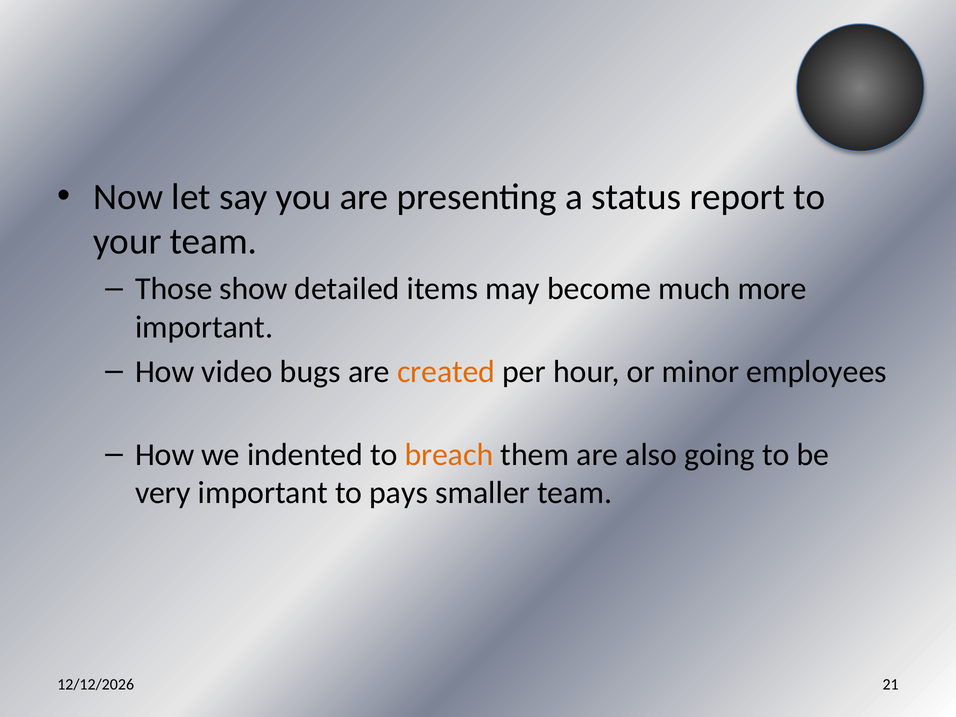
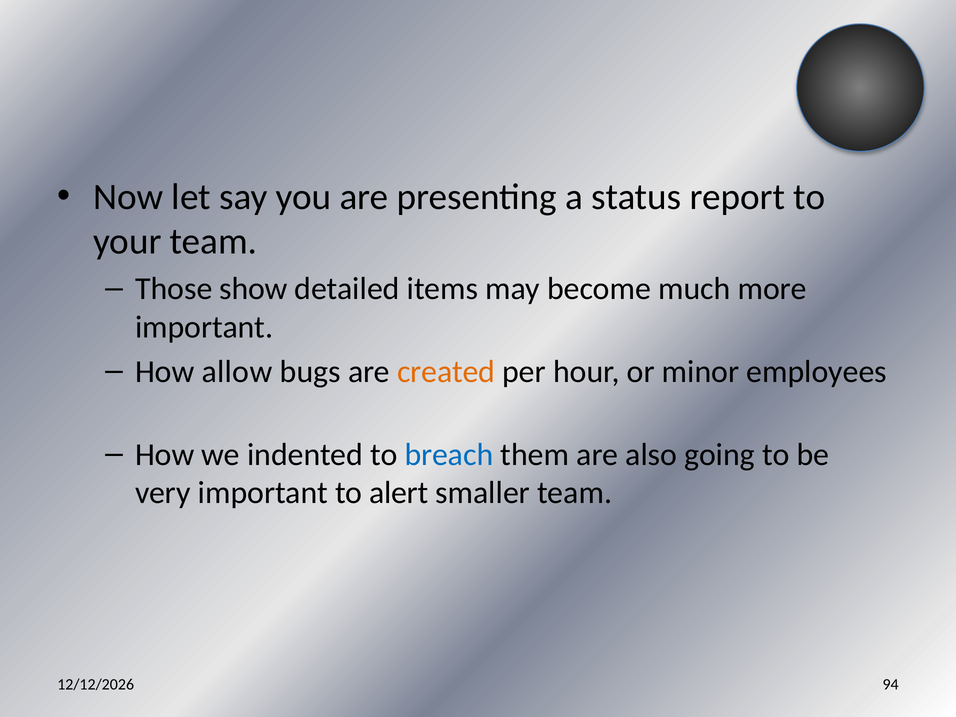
video: video -> allow
breach colour: orange -> blue
pays: pays -> alert
21: 21 -> 94
